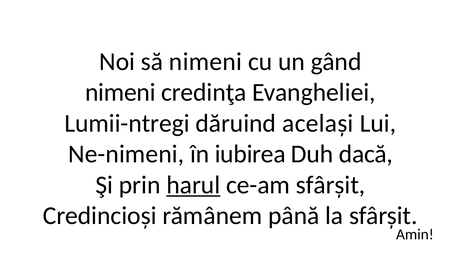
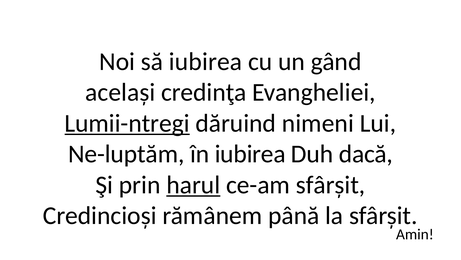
să nimeni: nimeni -> iubirea
nimeni at (120, 92): nimeni -> același
Lumii-ntregi underline: none -> present
același: același -> nimeni
Ne-nimeni: Ne-nimeni -> Ne-luptăm
